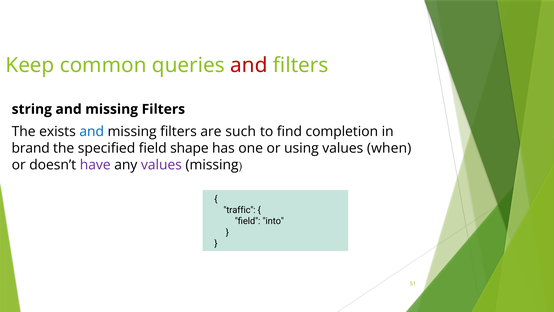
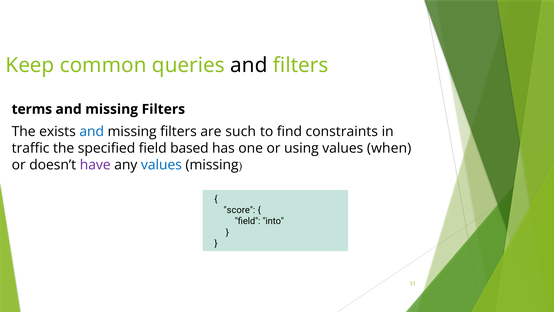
and at (249, 65) colour: red -> black
string: string -> terms
completion: completion -> constraints
brand: brand -> traffic
shape: shape -> based
values at (161, 165) colour: purple -> blue
traffic: traffic -> score
